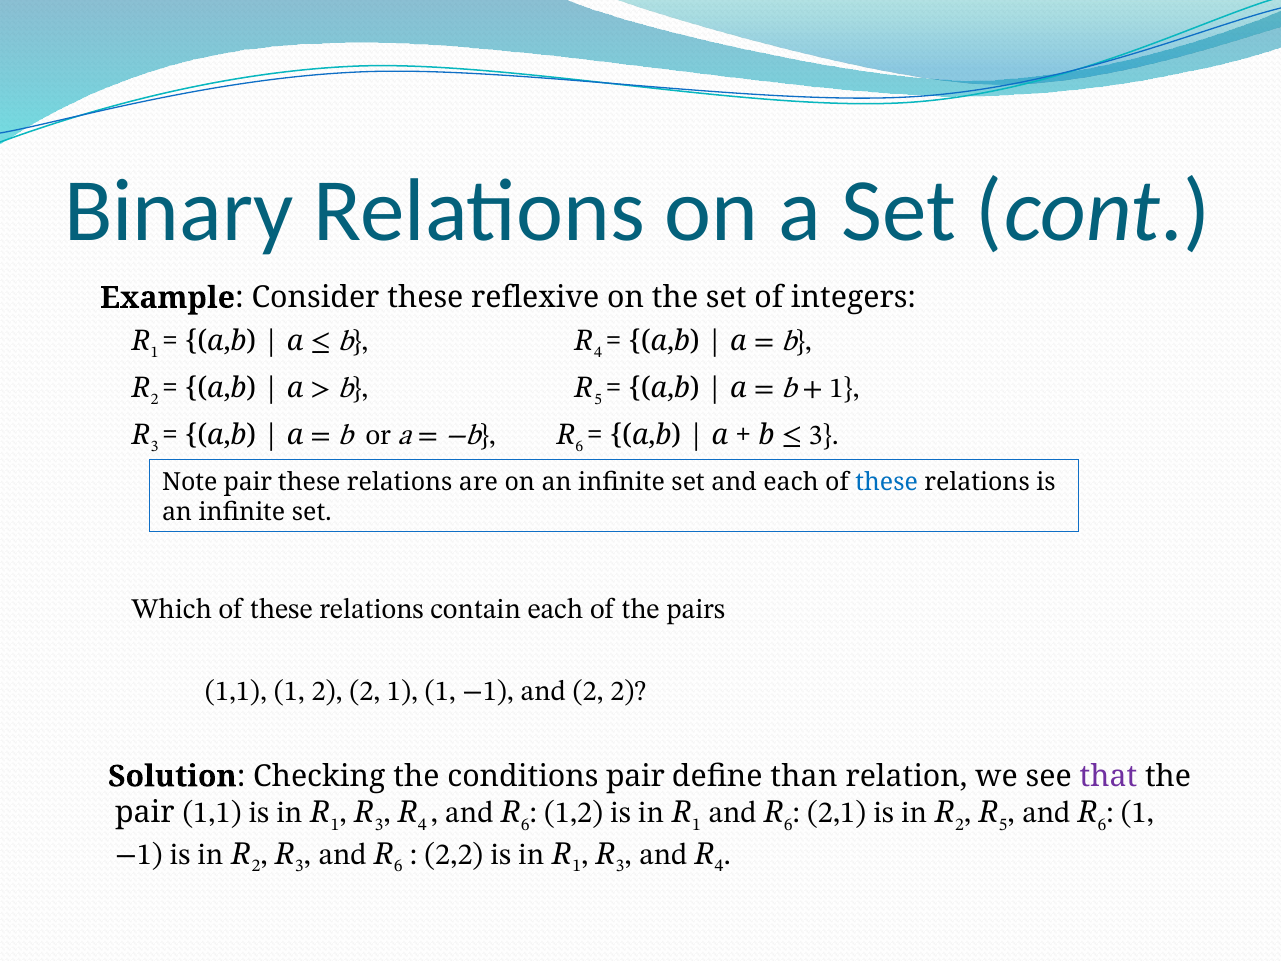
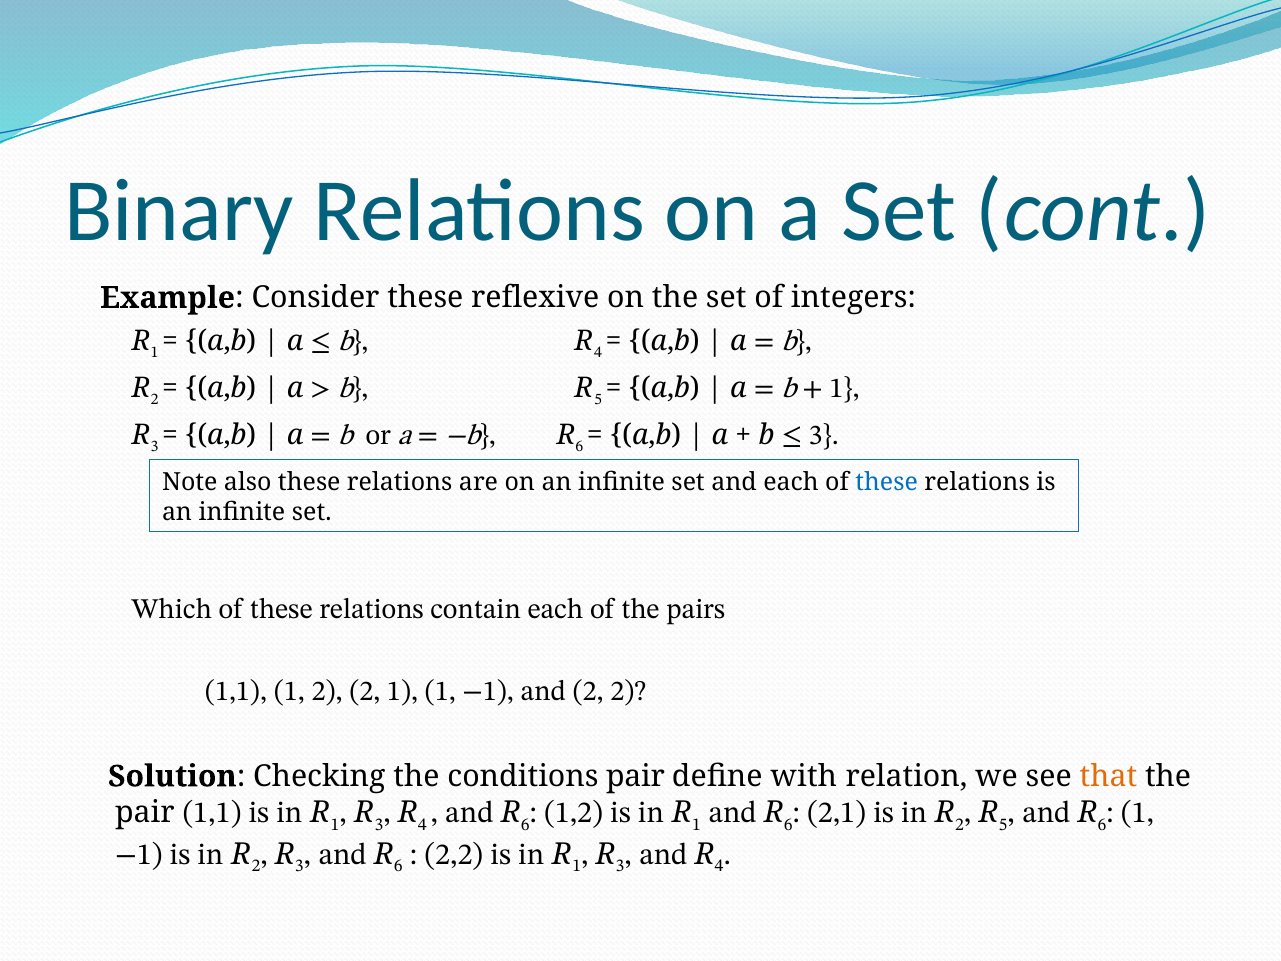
Note pair: pair -> also
than: than -> with
that colour: purple -> orange
